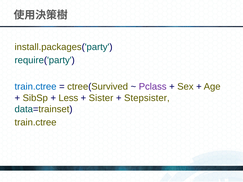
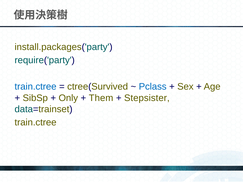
Pclass colour: purple -> blue
Less: Less -> Only
Sister: Sister -> Them
